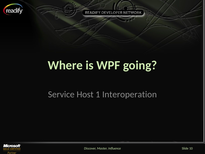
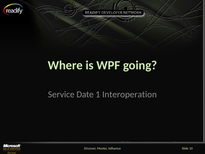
Host: Host -> Date
